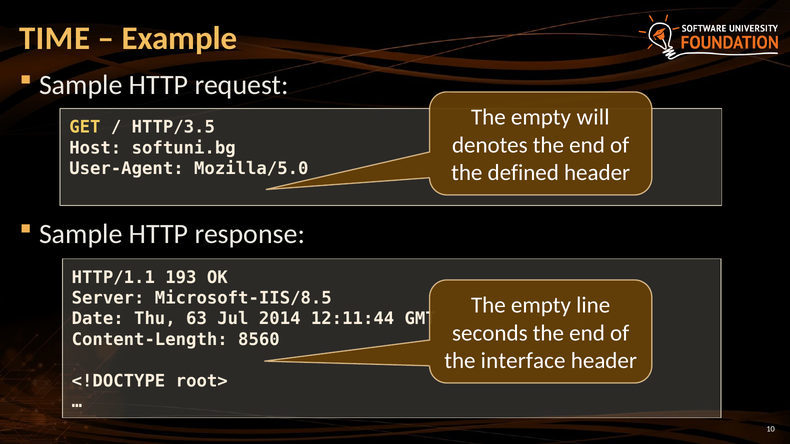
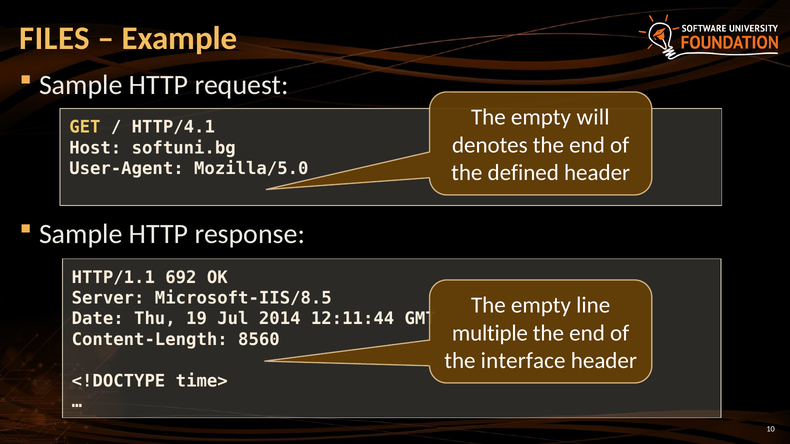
TIME: TIME -> FILES
HTTP/3.5: HTTP/3.5 -> HTTP/4.1
193: 193 -> 692
63: 63 -> 19
seconds: seconds -> multiple
root>: root> -> time>
